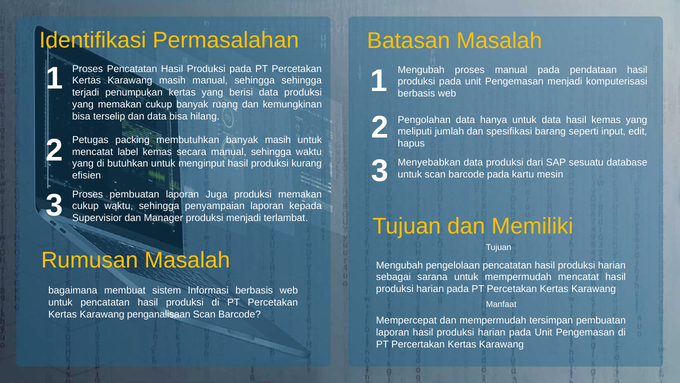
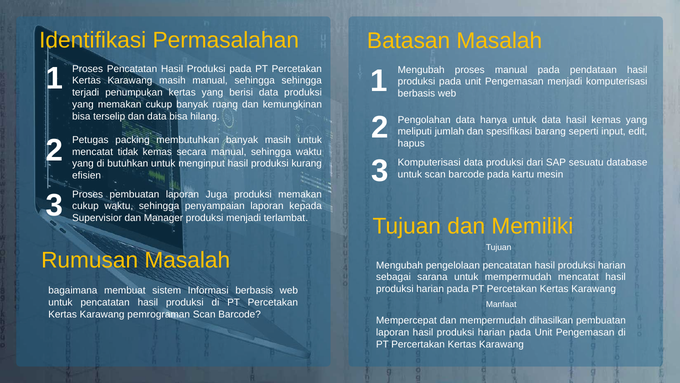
label: label -> tidak
Menyebabkan at (429, 162): Menyebabkan -> Komputerisasi
penganalisaan: penganalisaan -> pemrograman
tersimpan: tersimpan -> dihasilkan
